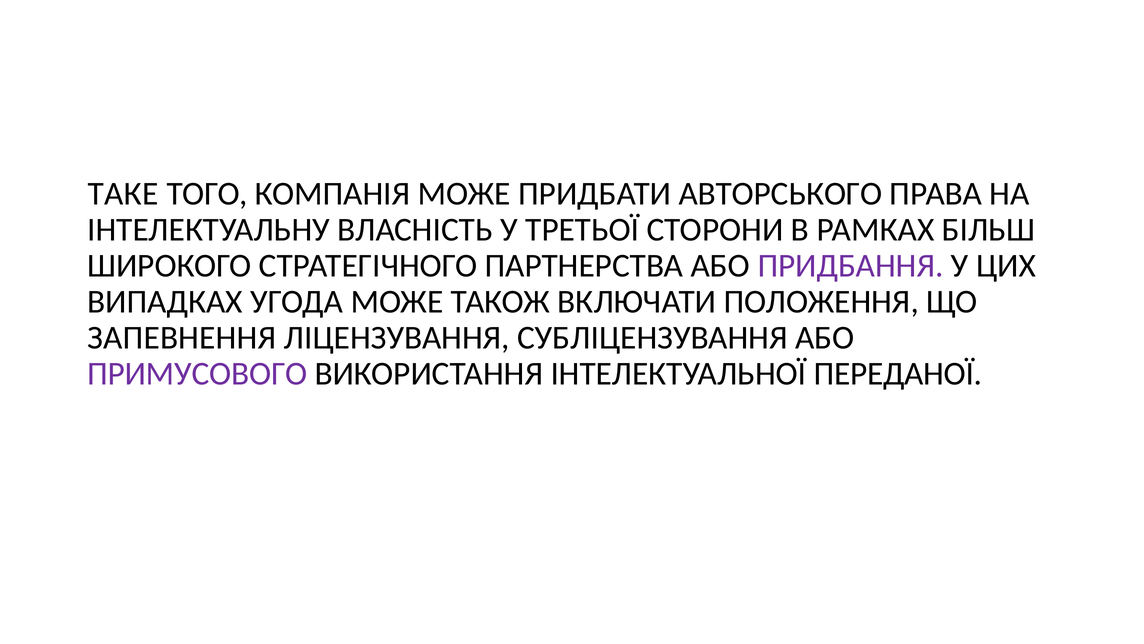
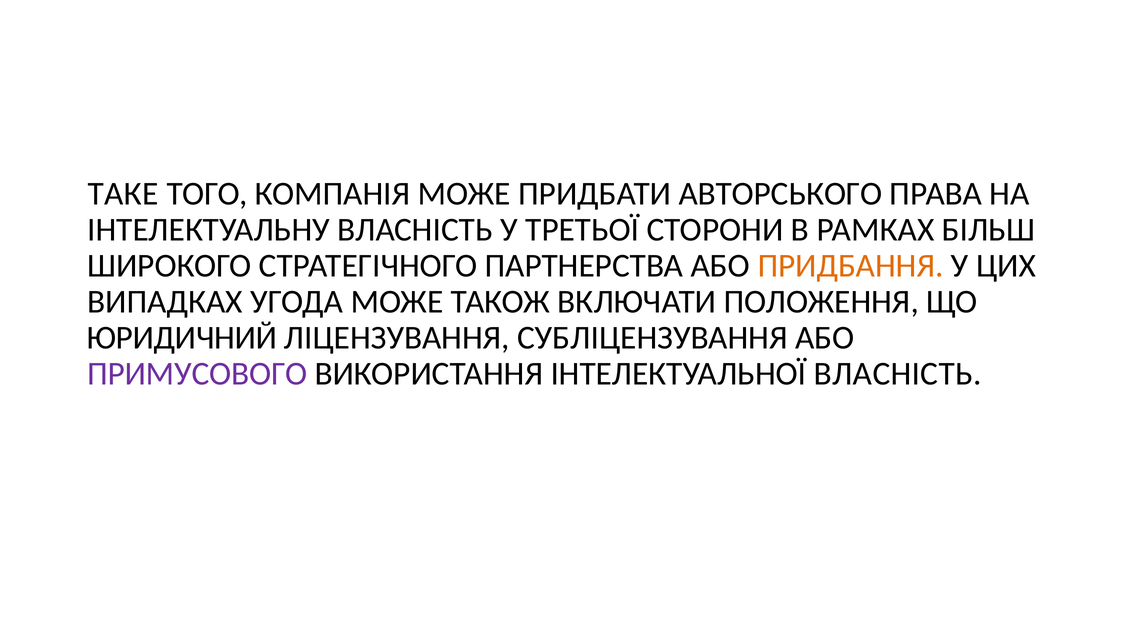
ПРИДБАННЯ colour: purple -> orange
ЗАПЕВНЕННЯ: ЗАПЕВНЕННЯ -> ЮРИДИЧНИЙ
ІНТЕЛЕКТУАЛЬНОЇ ПЕРЕДАНОЇ: ПЕРЕДАНОЇ -> ВЛАСНІСТЬ
